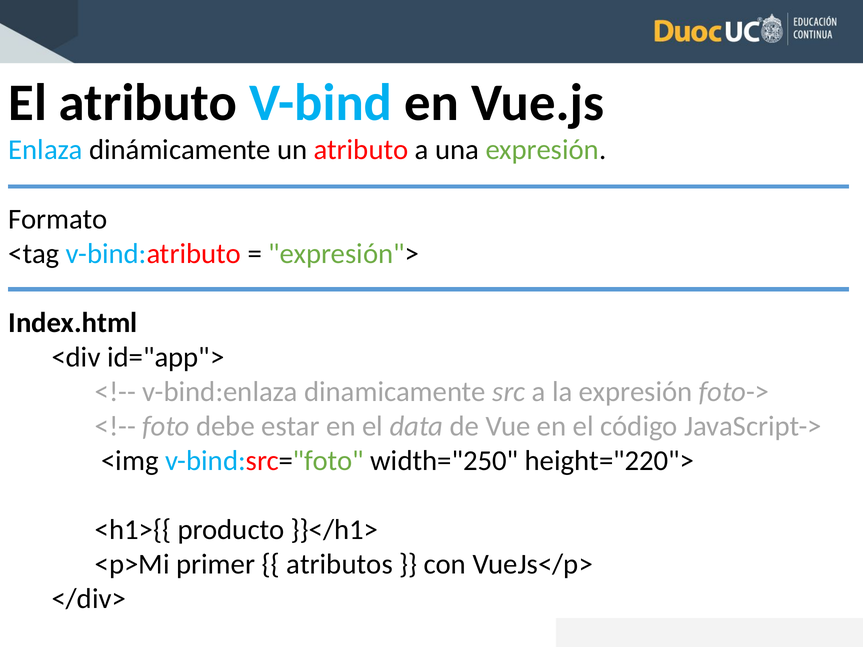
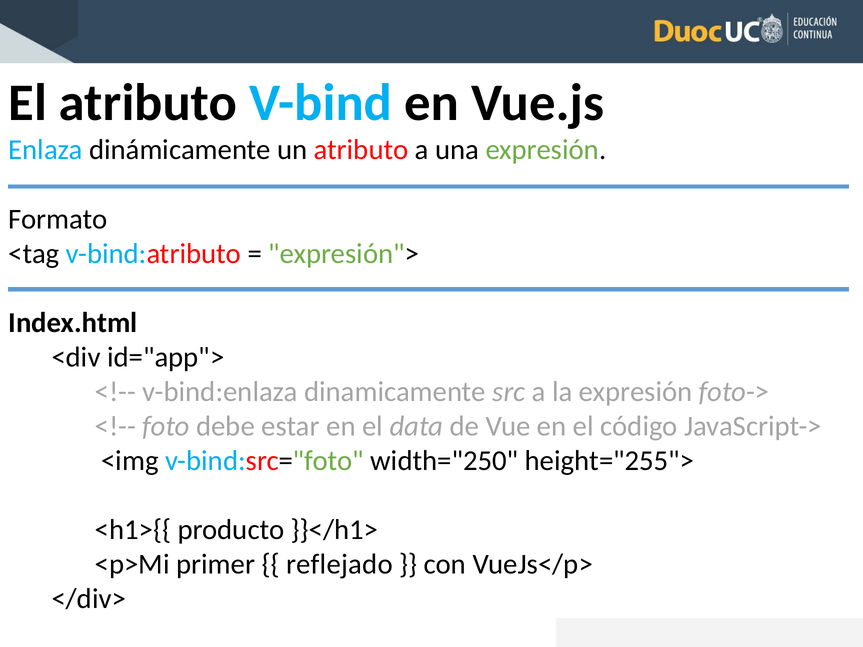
height="220">: height="220"> -> height="255">
atributos: atributos -> reflejado
